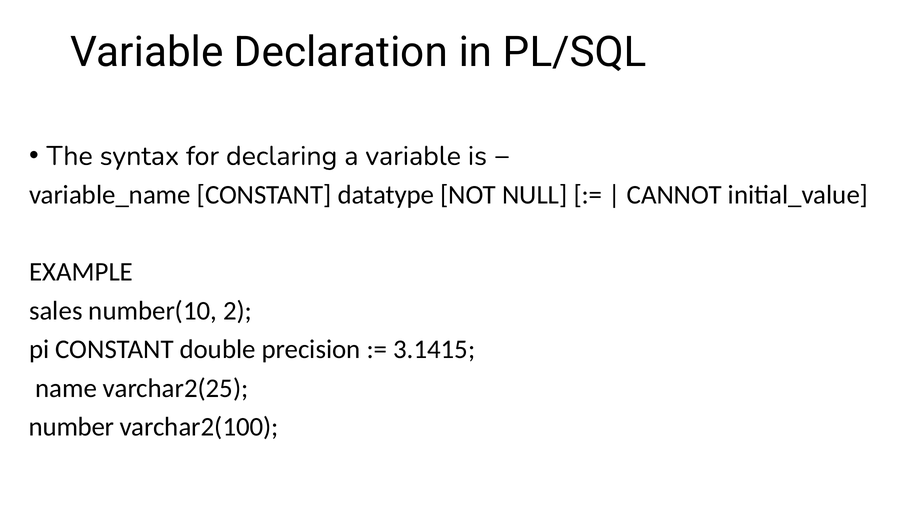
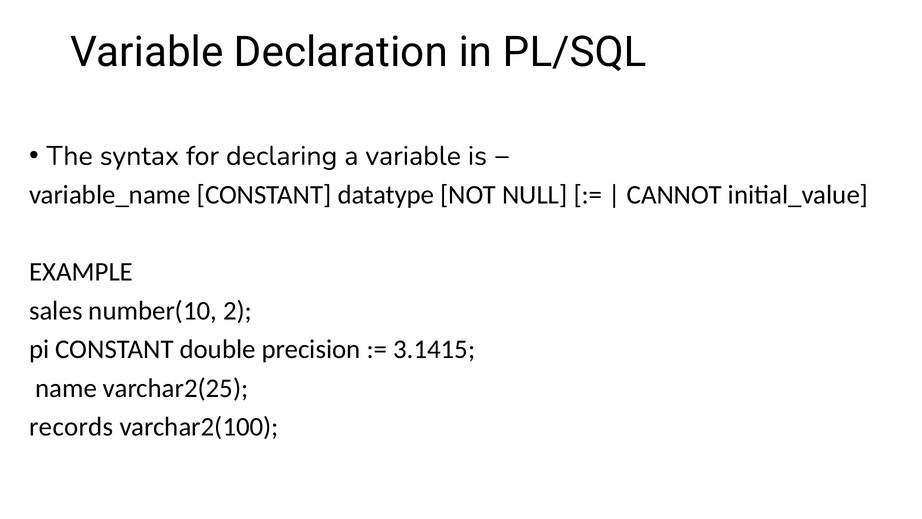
number: number -> records
